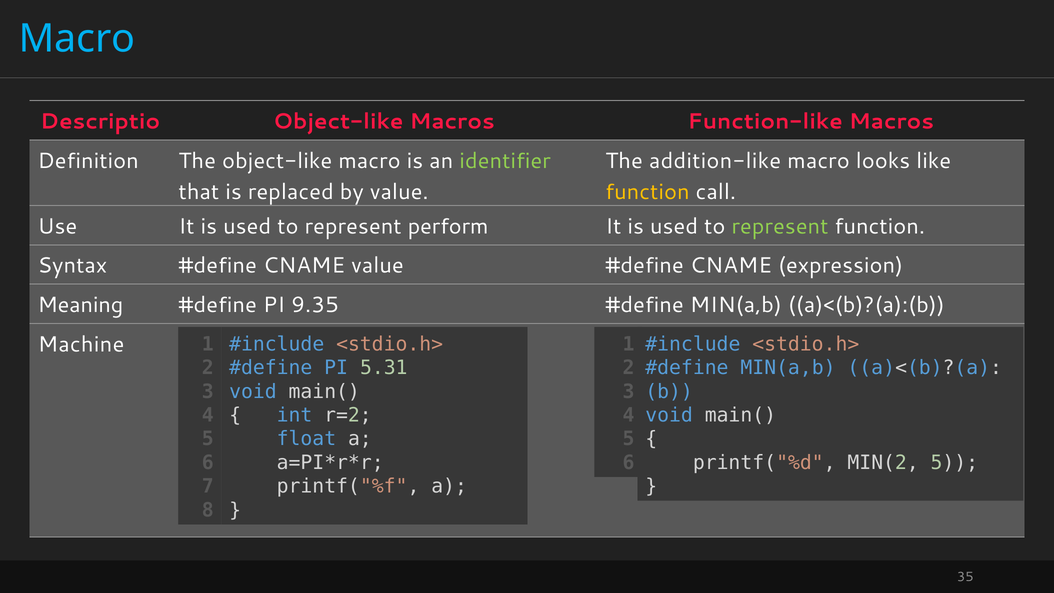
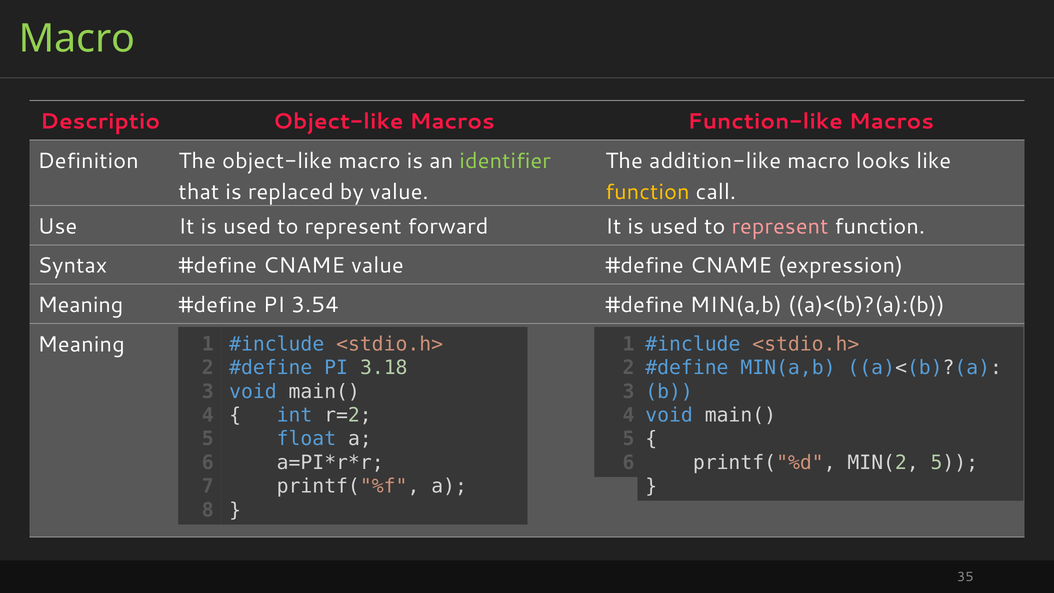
Macro at (77, 39) colour: light blue -> light green
perform: perform -> forward
represent at (780, 226) colour: light green -> pink
9.35: 9.35 -> 3.54
Machine at (81, 344): Machine -> Meaning
5.31: 5.31 -> 3.18
